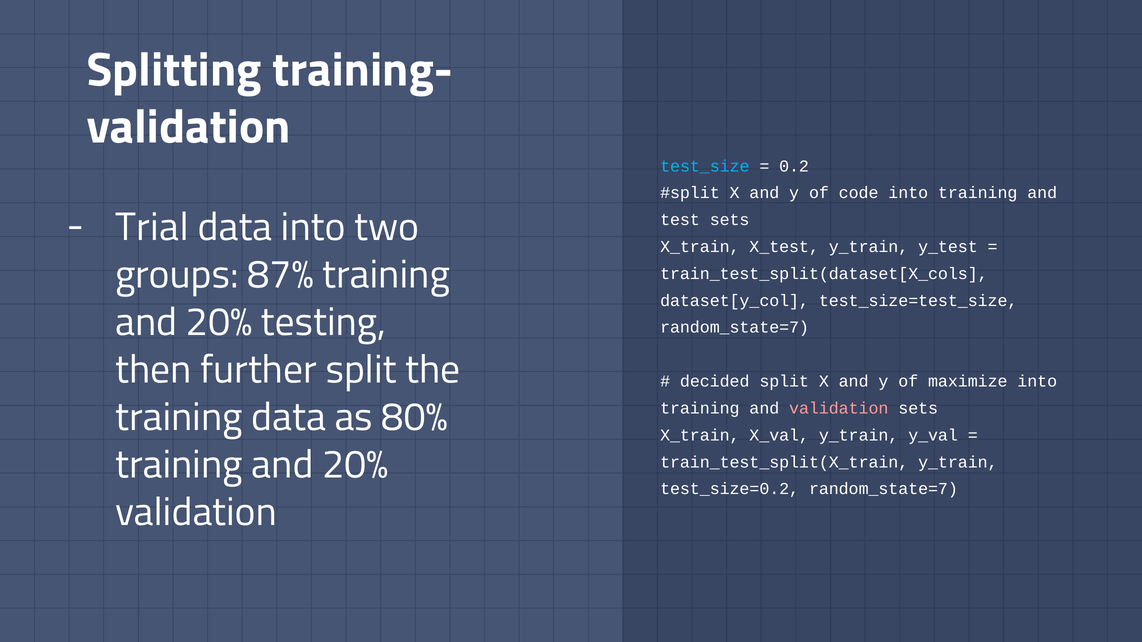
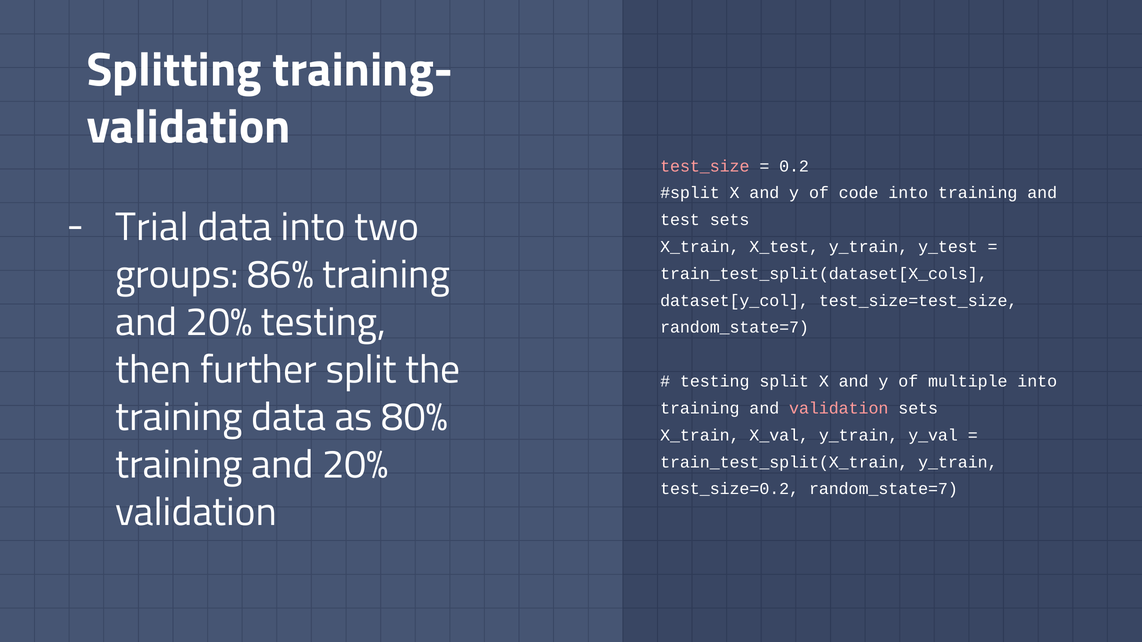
test_size colour: light blue -> pink
87%: 87% -> 86%
decided at (715, 382): decided -> testing
maximize: maximize -> multiple
